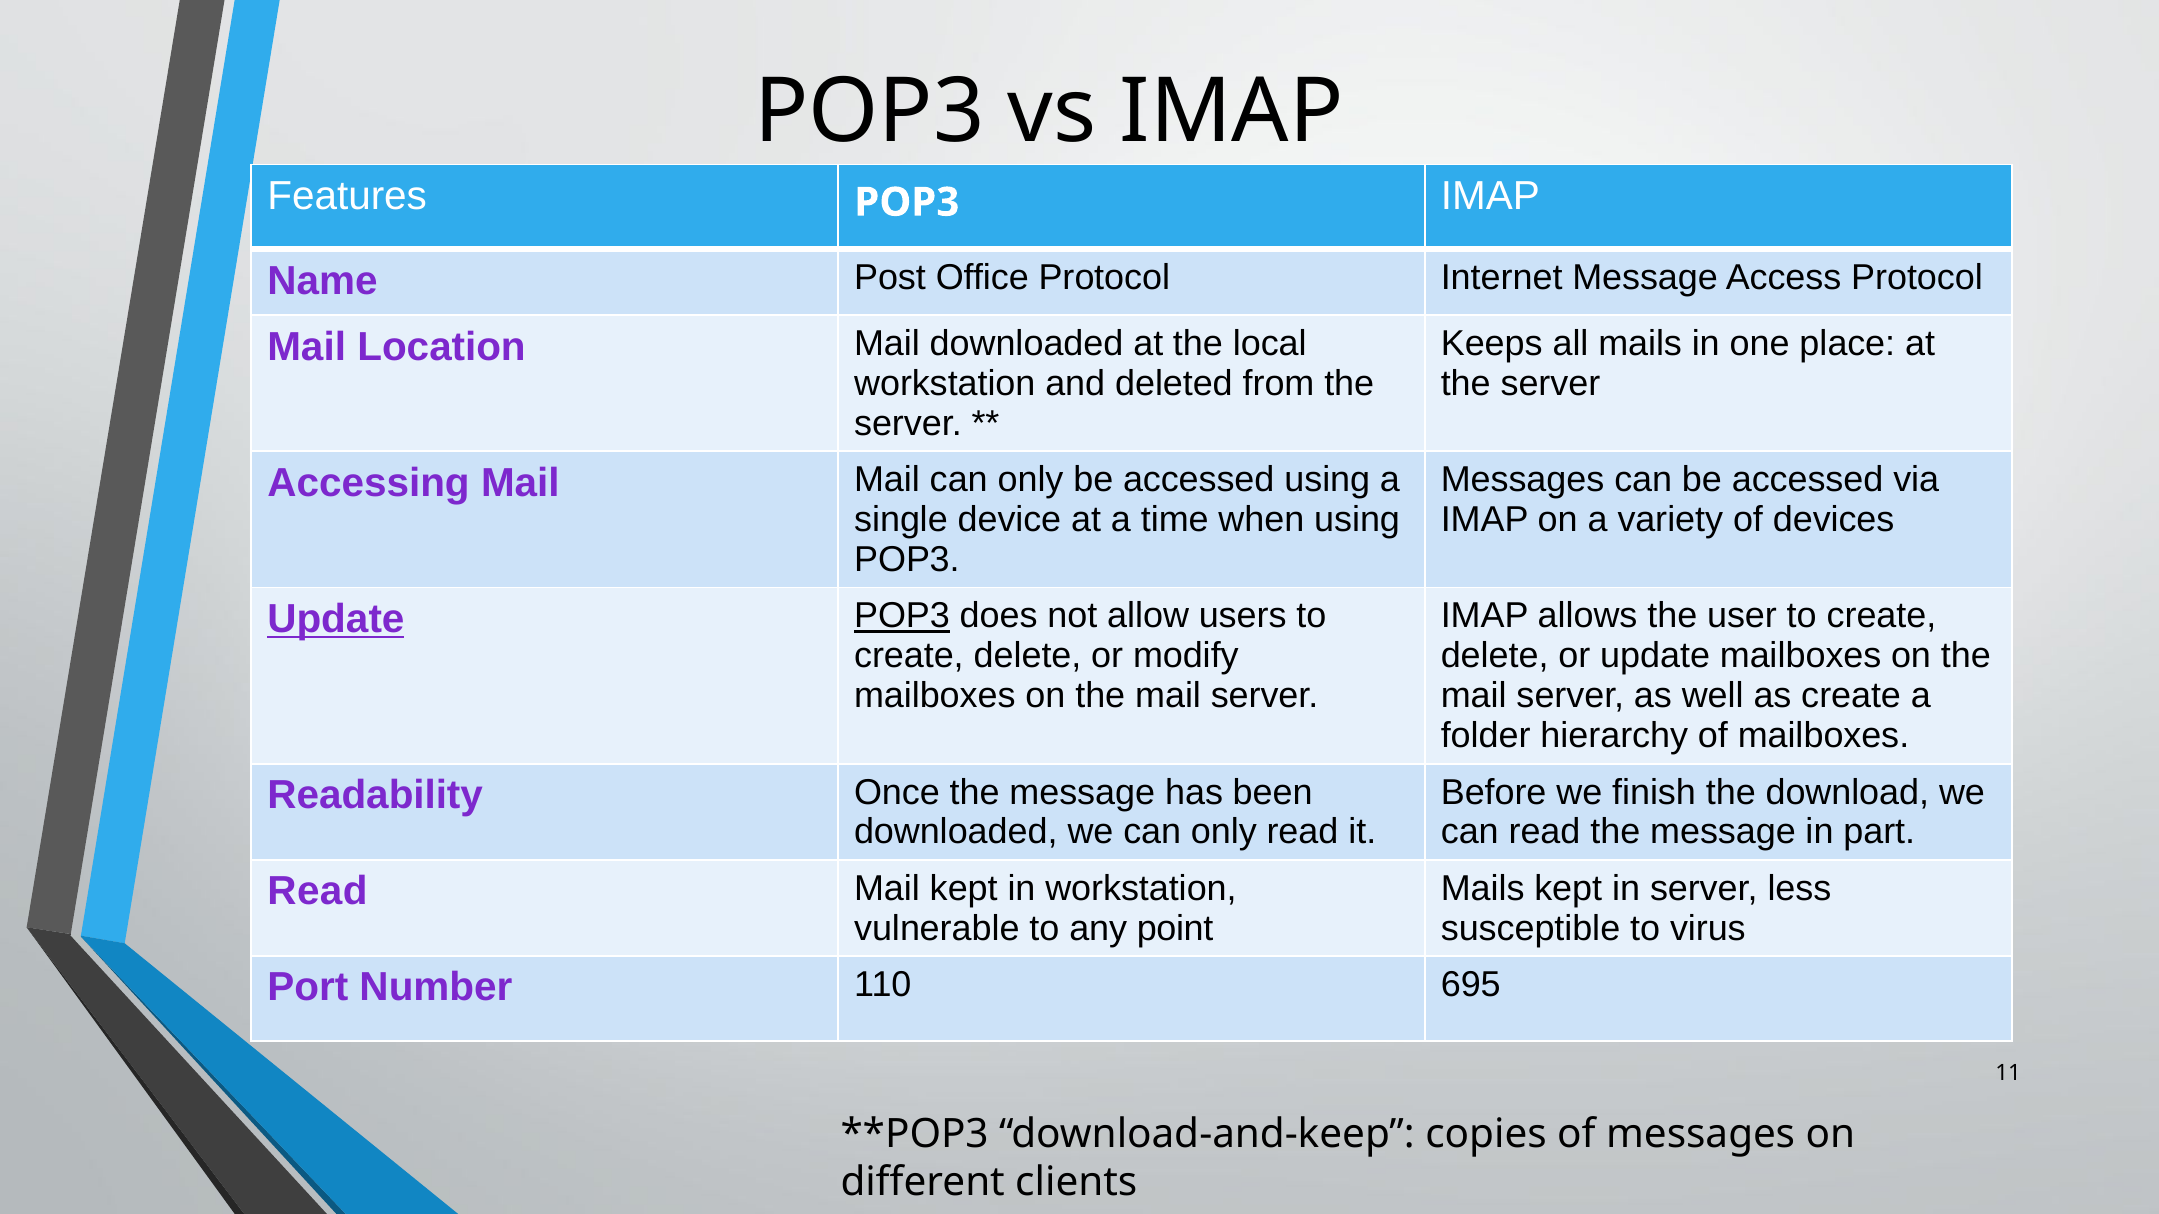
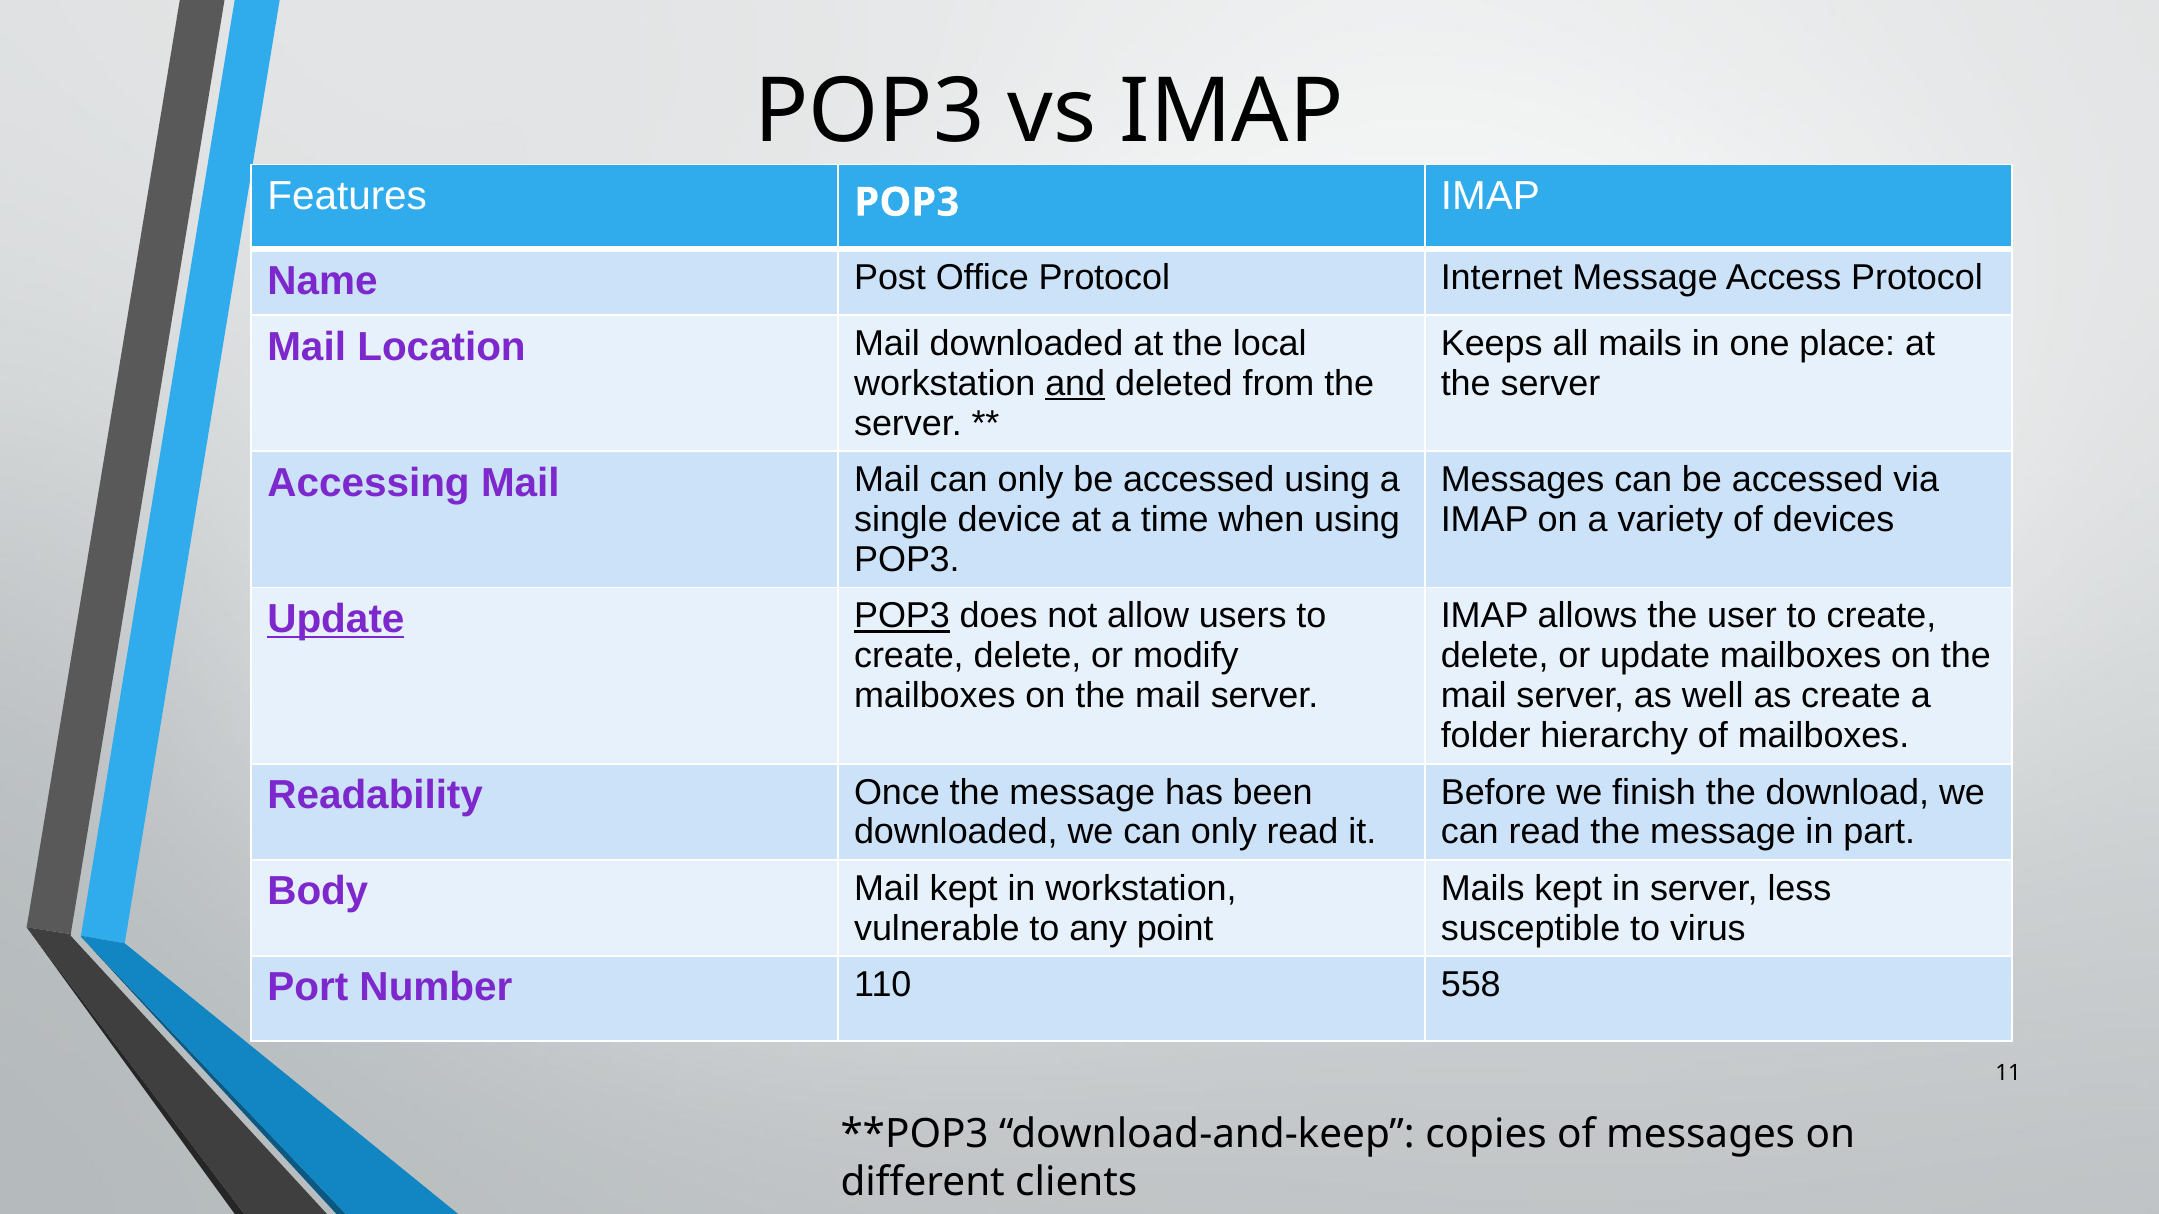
and underline: none -> present
Read at (318, 892): Read -> Body
695: 695 -> 558
